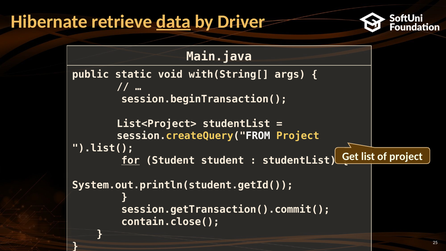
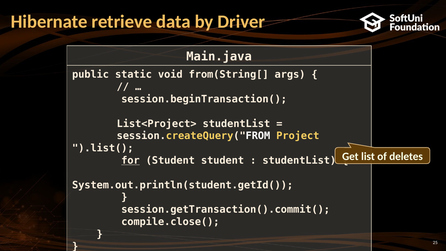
data underline: present -> none
with(String[: with(String[ -> from(String[
of project: project -> deletes
contain.close(: contain.close( -> compile.close(
